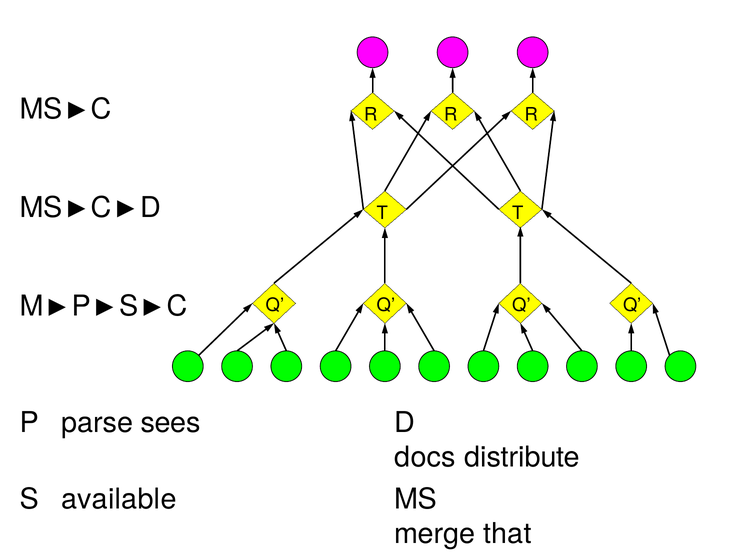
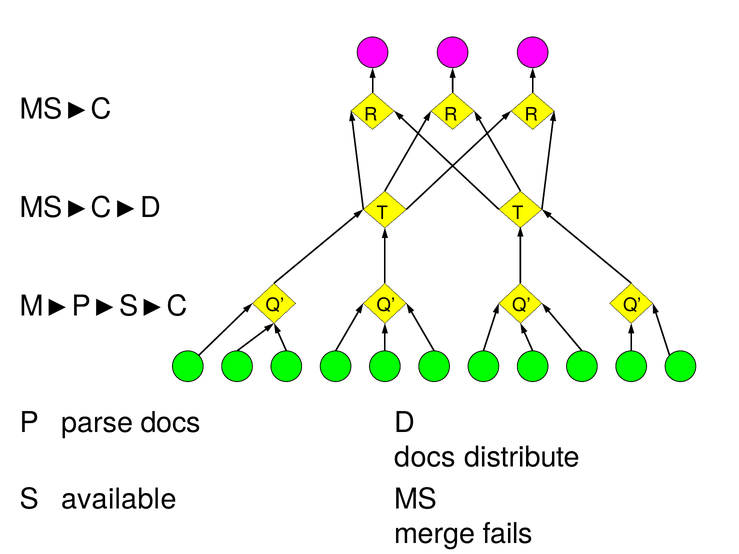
parse sees: sees -> docs
that: that -> fails
